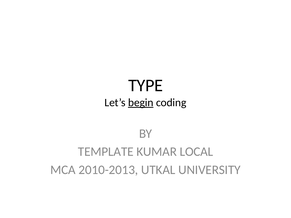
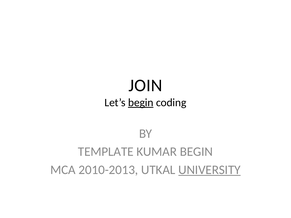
TYPE: TYPE -> JOIN
KUMAR LOCAL: LOCAL -> BEGIN
UNIVERSITY underline: none -> present
